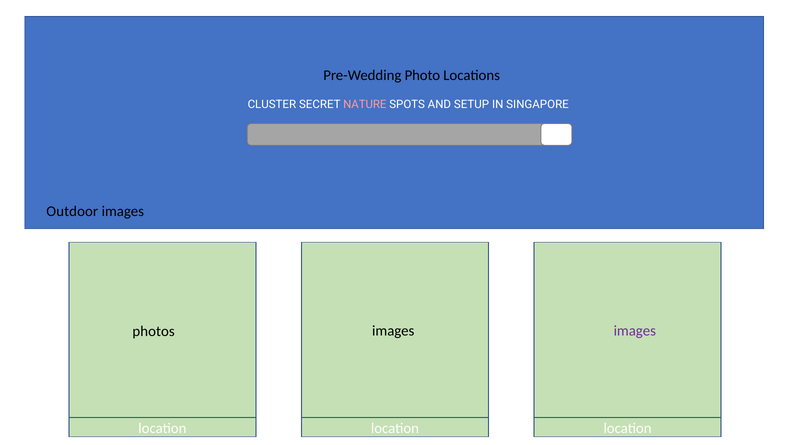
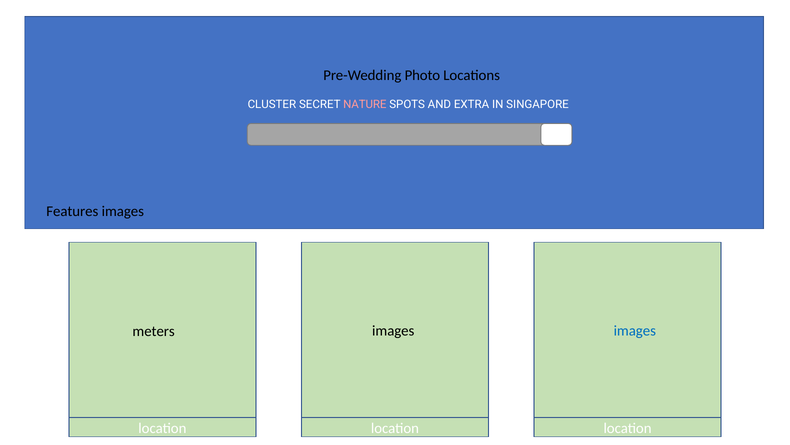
SETUP: SETUP -> EXTRA
Outdoor: Outdoor -> Features
images at (635, 330) colour: purple -> blue
photos: photos -> meters
